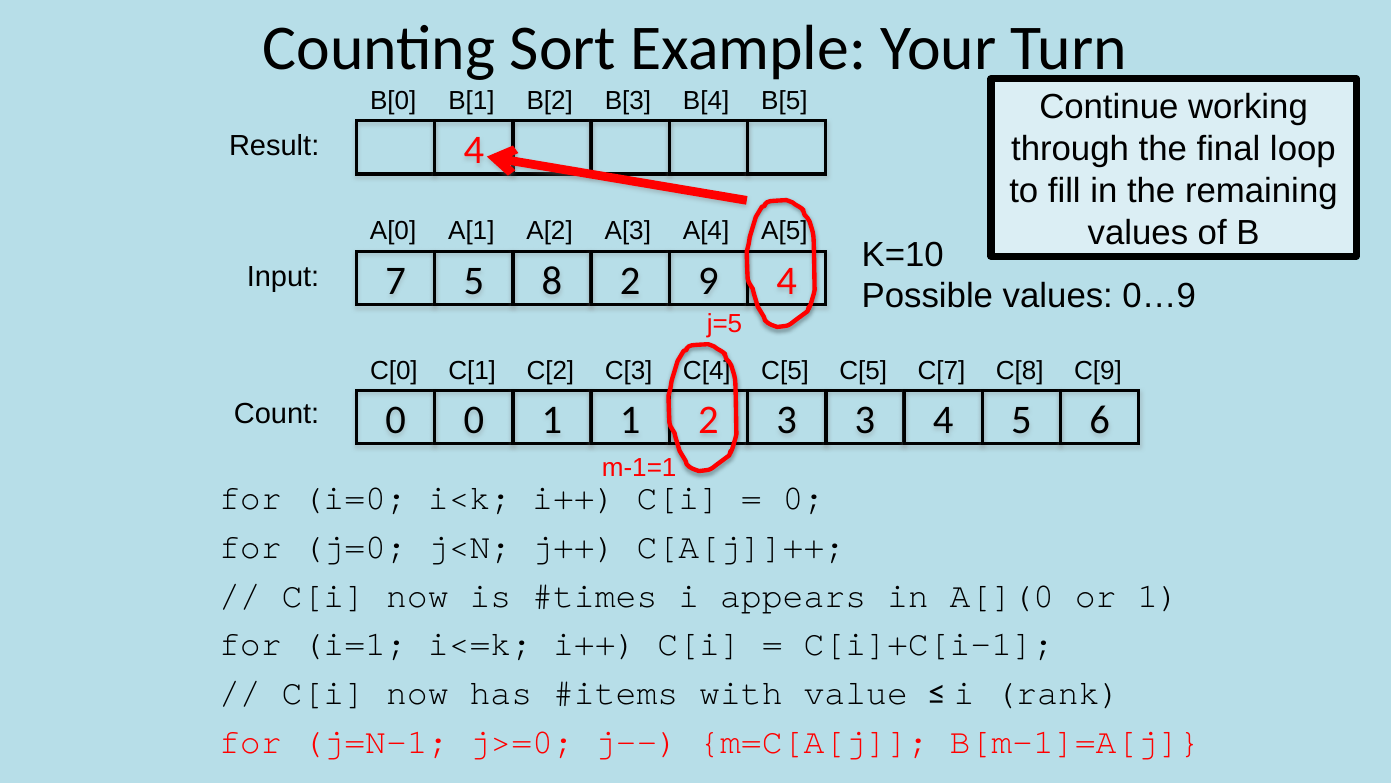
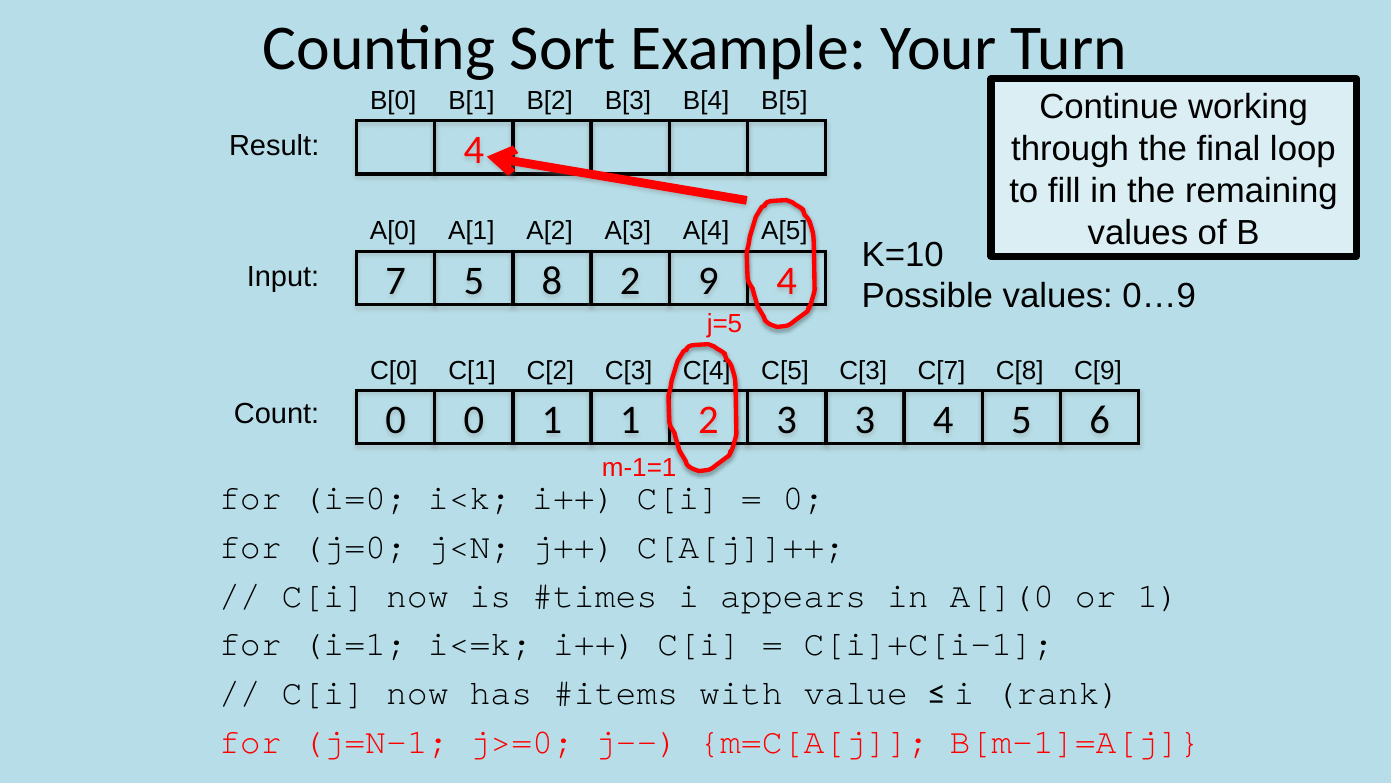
C[5 at (863, 370): C[5 -> C[3
